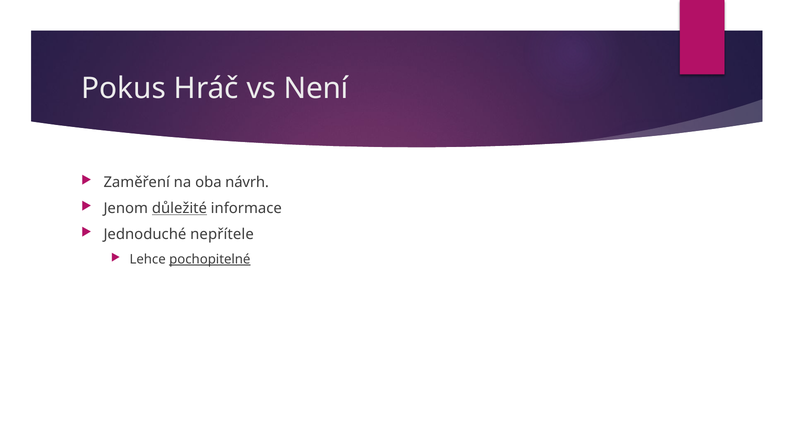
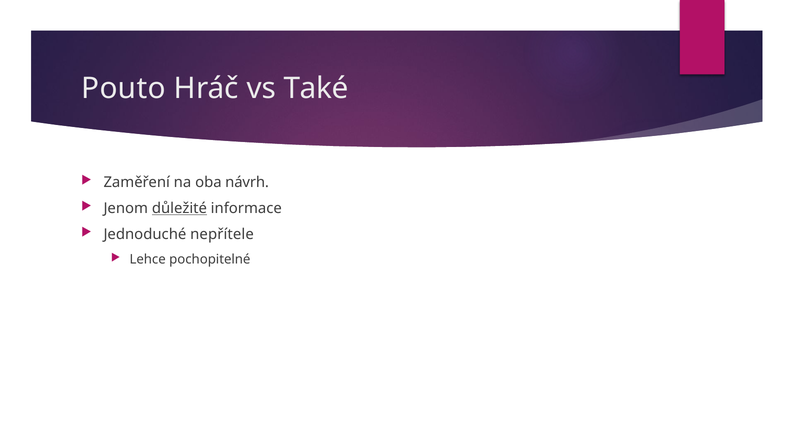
Pokus: Pokus -> Pouto
Není: Není -> Také
pochopitelné underline: present -> none
